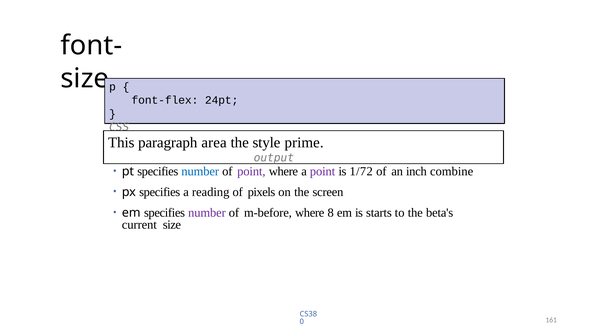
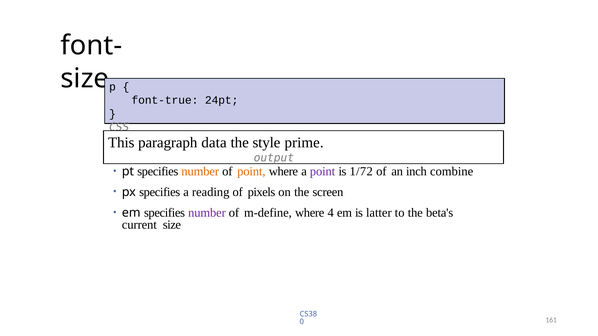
font-flex: font-flex -> font-true
area: area -> data
number at (200, 172) colour: blue -> orange
point at (251, 172) colour: purple -> orange
m-before: m-before -> m-define
8: 8 -> 4
starts: starts -> latter
